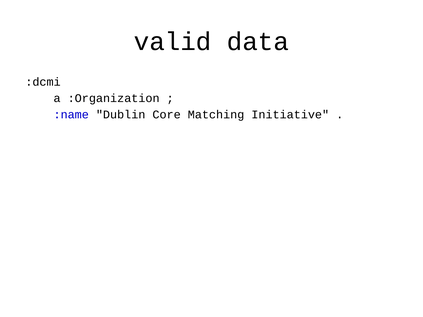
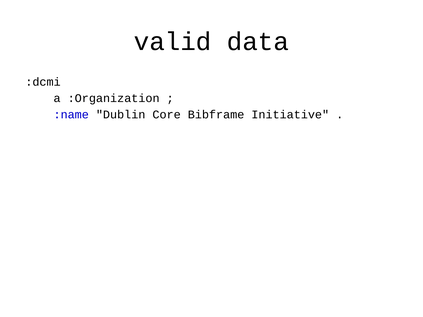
Matching: Matching -> Bibframe
